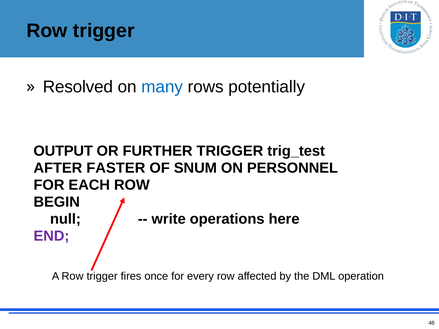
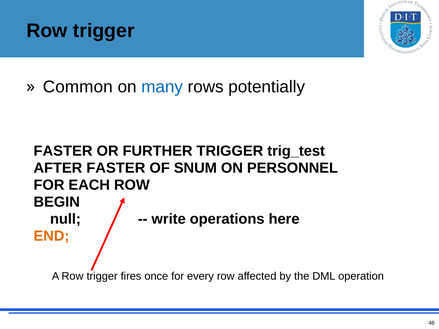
Resolved: Resolved -> Common
OUTPUT at (63, 151): OUTPUT -> FASTER
END colour: purple -> orange
